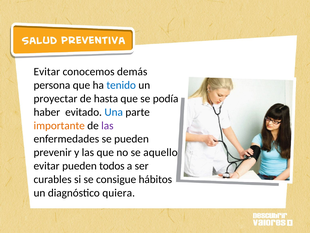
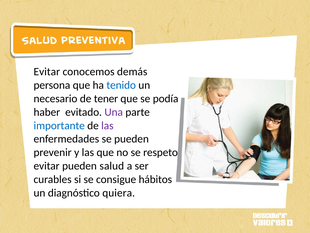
proyectar: proyectar -> necesario
hasta: hasta -> tener
Una colour: blue -> purple
importante colour: orange -> blue
aquello: aquello -> respeto
todos: todos -> salud
